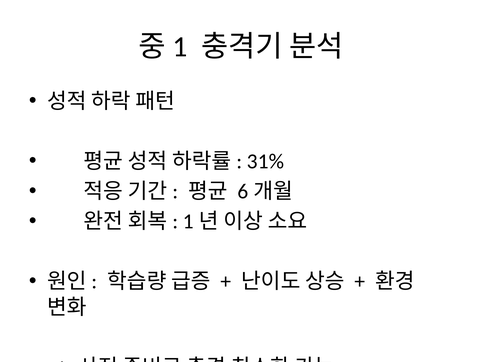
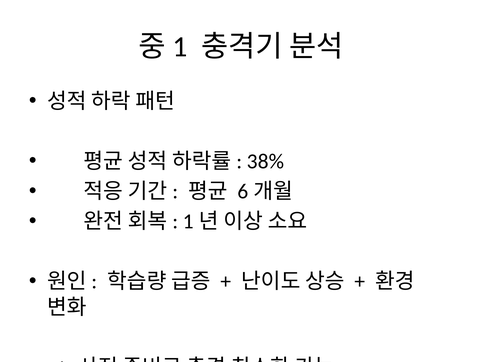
31%: 31% -> 38%
